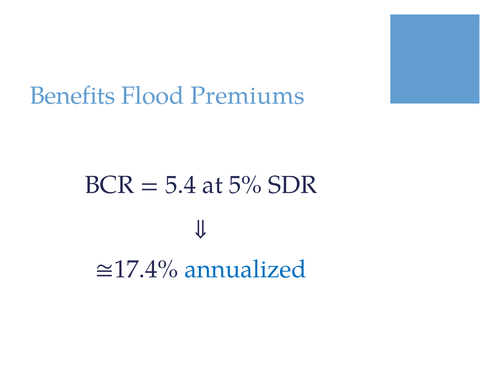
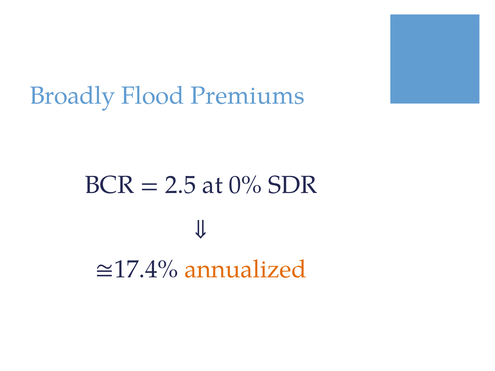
Benefits: Benefits -> Broadly
5.4: 5.4 -> 2.5
5%: 5% -> 0%
annualized colour: blue -> orange
